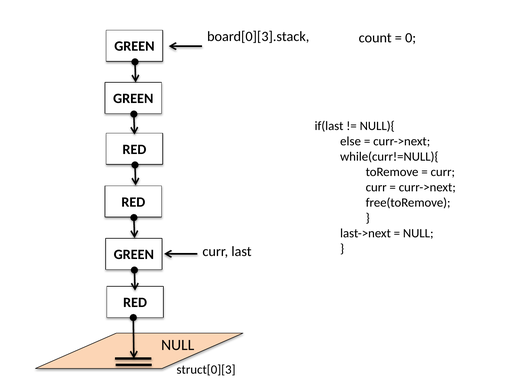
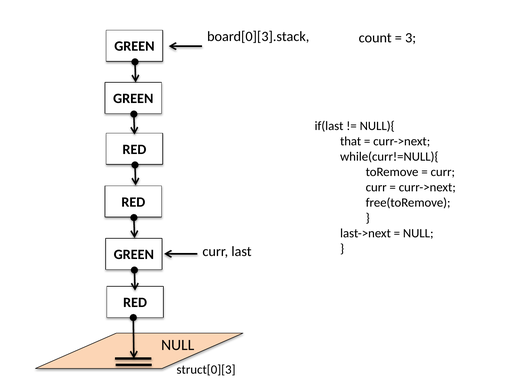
0: 0 -> 3
else: else -> that
